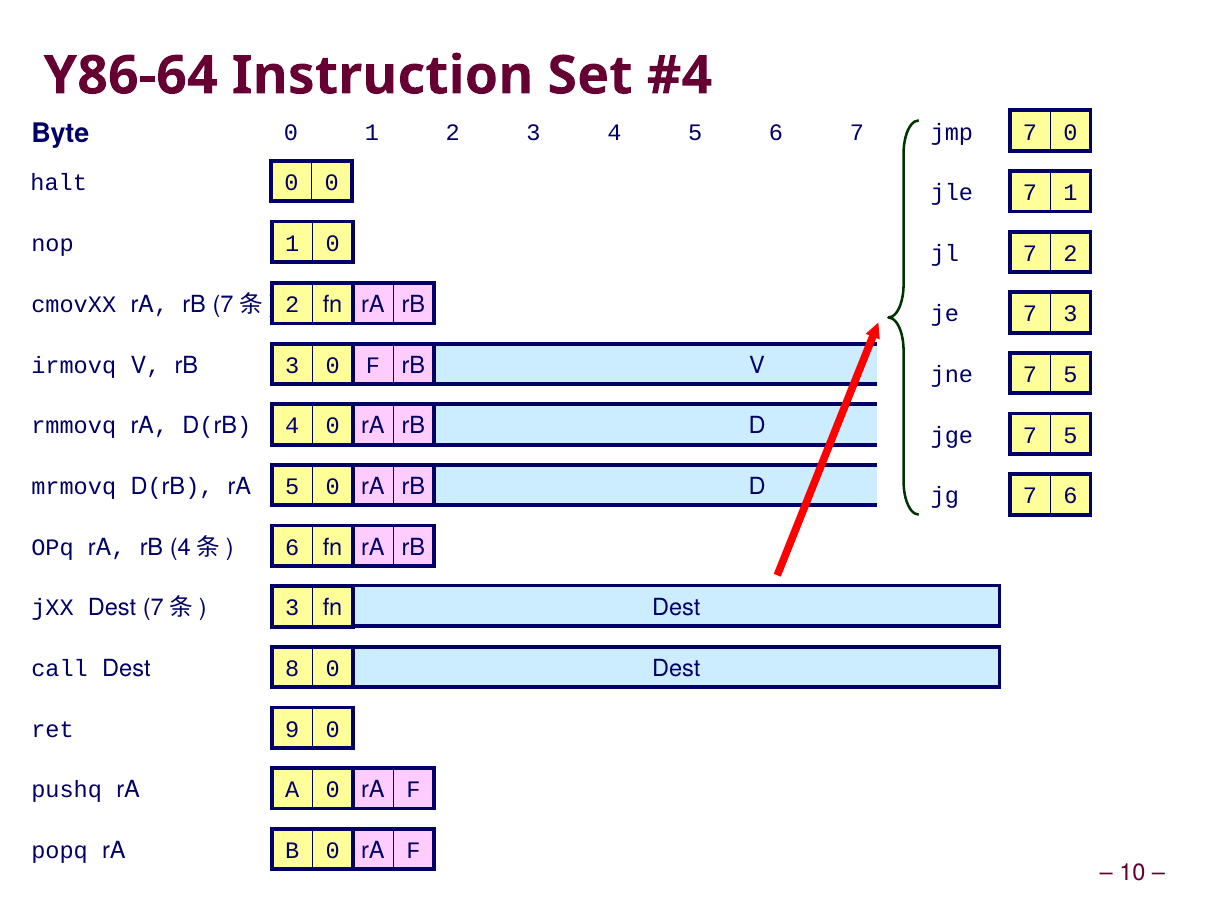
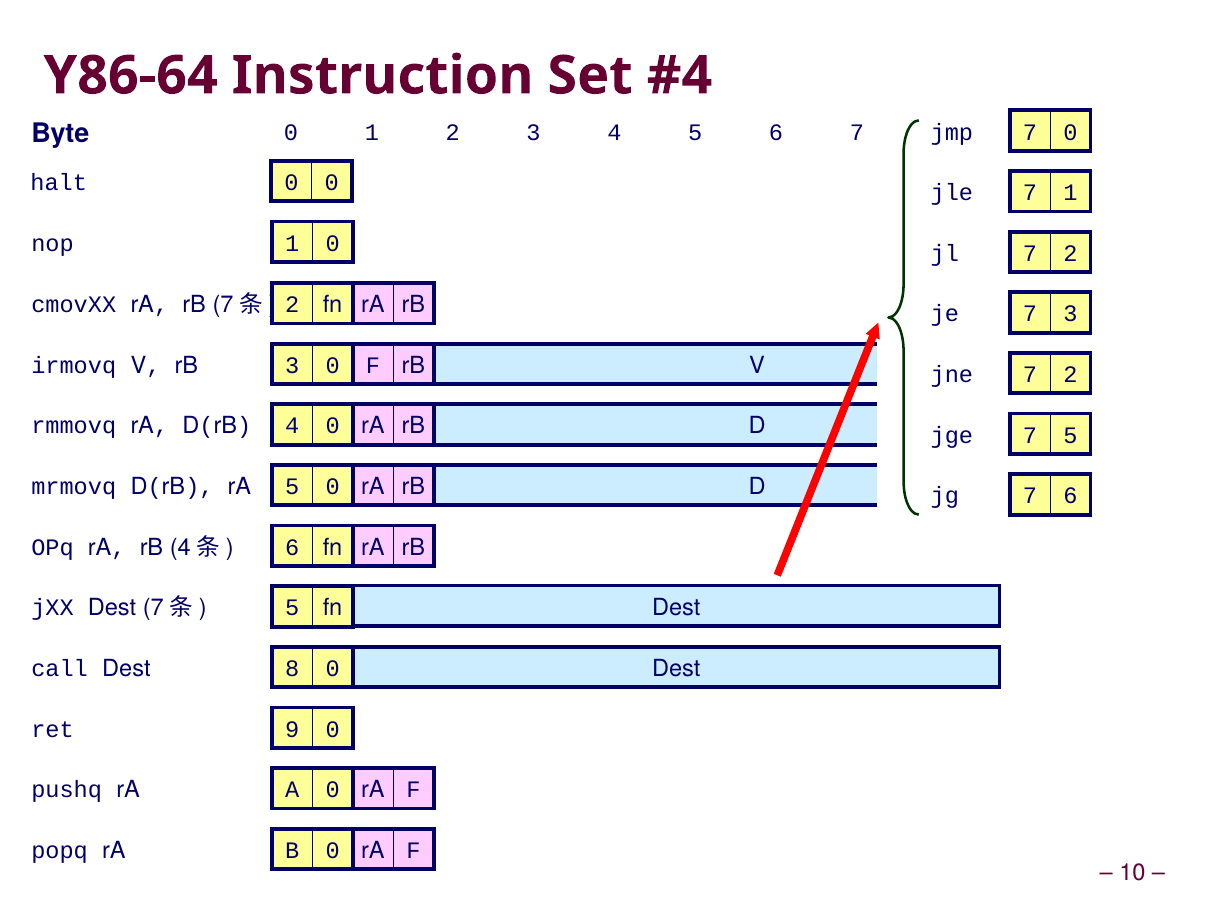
jne 7 5: 5 -> 2
3 at (292, 608): 3 -> 5
